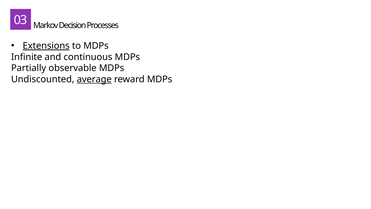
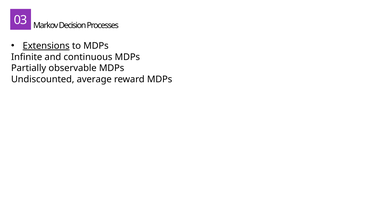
average underline: present -> none
